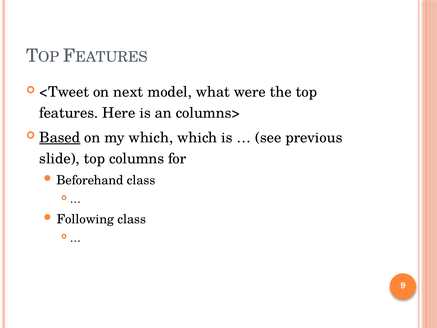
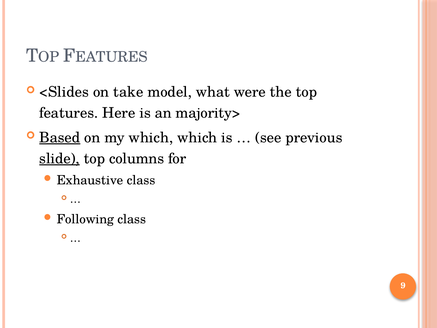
<Tweet: <Tweet -> <Slides
next: next -> take
columns>: columns> -> majority>
slide underline: none -> present
Beforehand: Beforehand -> Exhaustive
